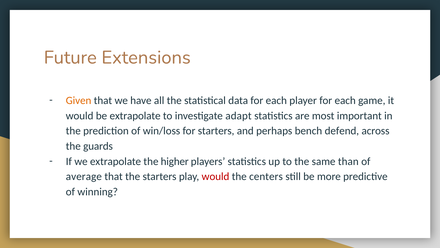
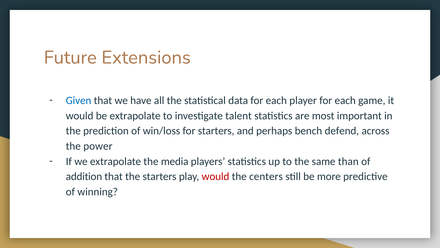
Given colour: orange -> blue
adapt: adapt -> talent
guards: guards -> power
higher: higher -> media
average: average -> addition
